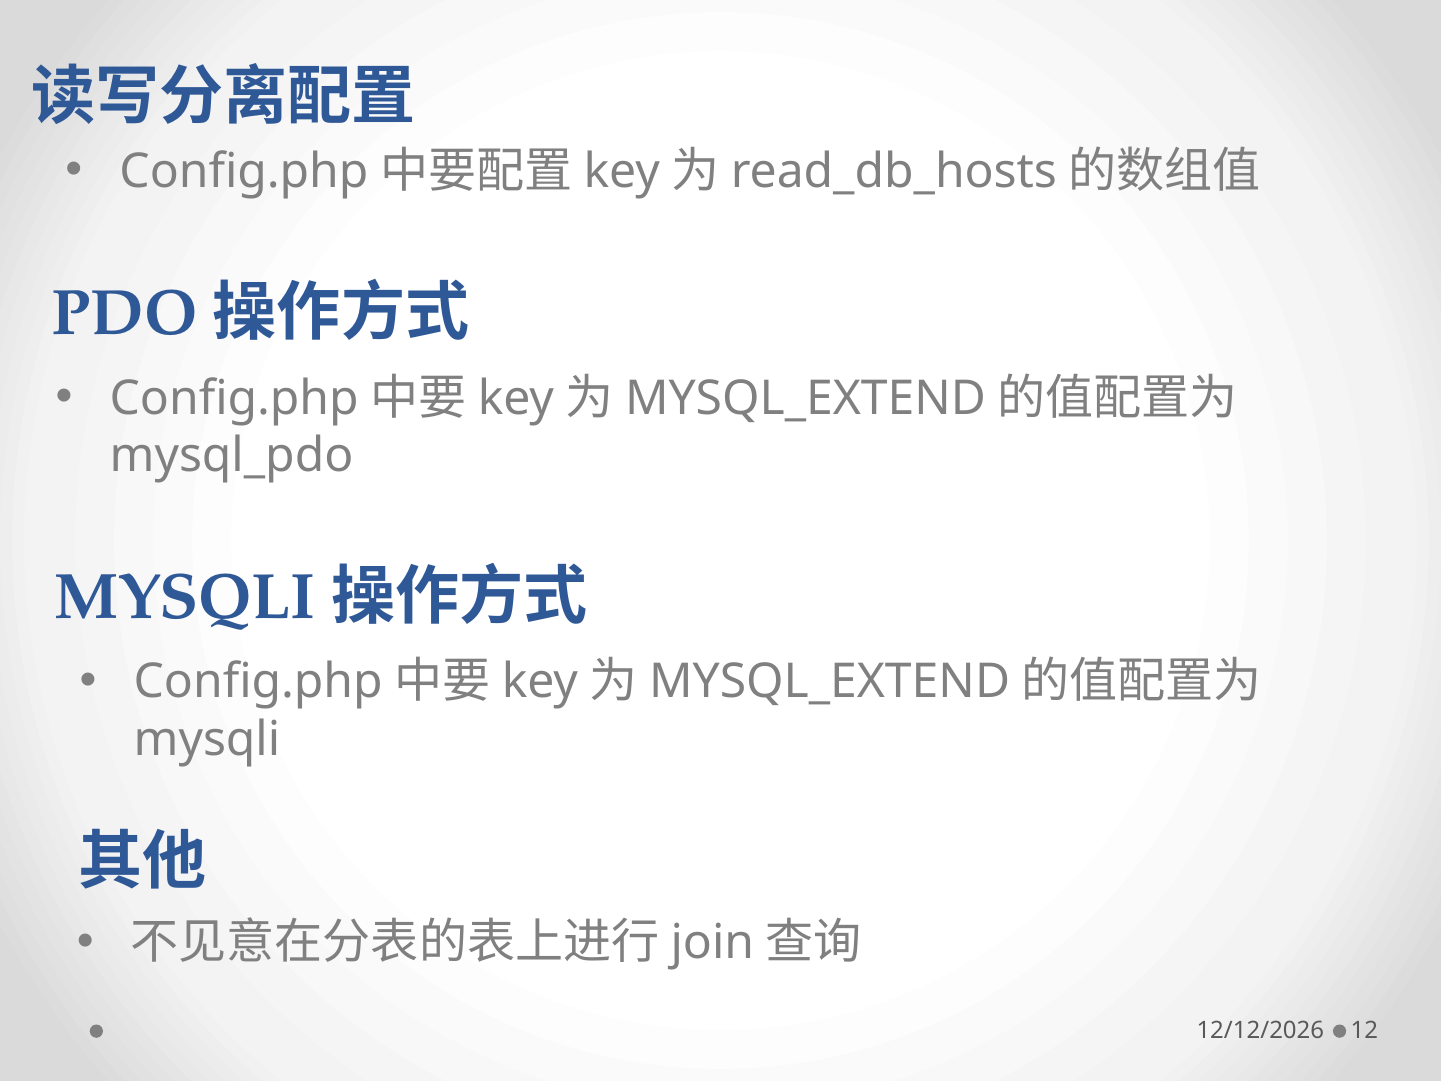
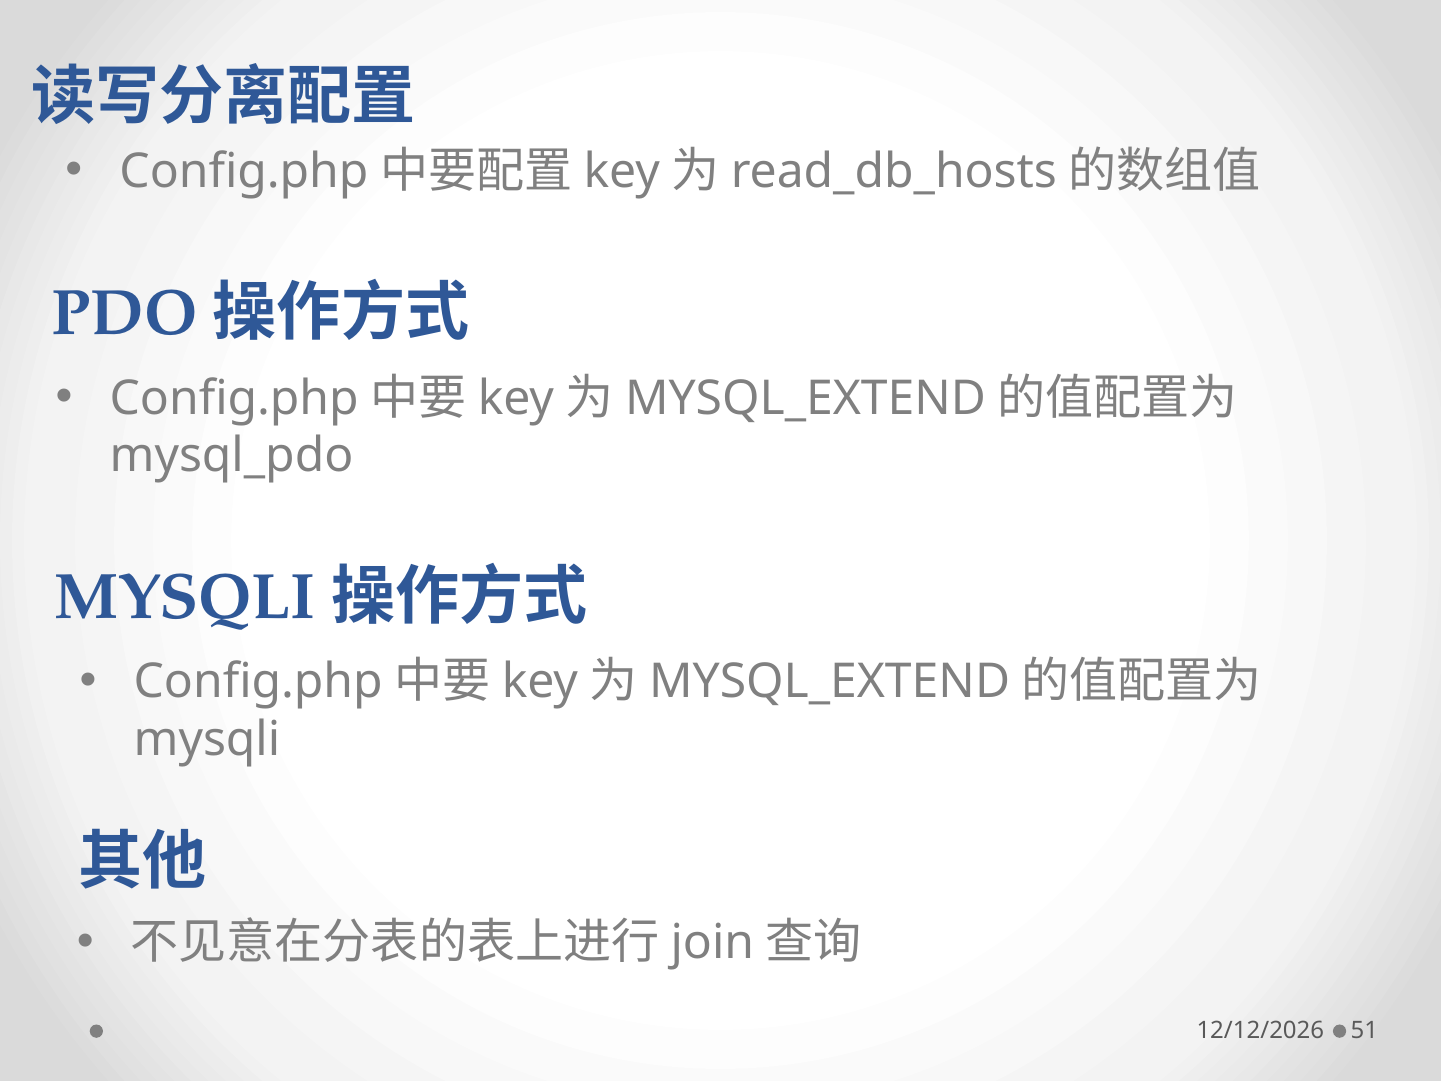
12: 12 -> 51
